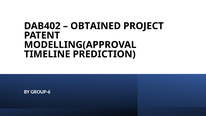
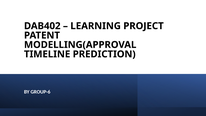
OBTAINED: OBTAINED -> LEARNING
